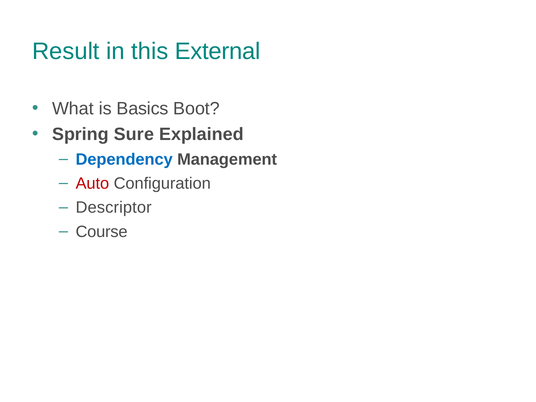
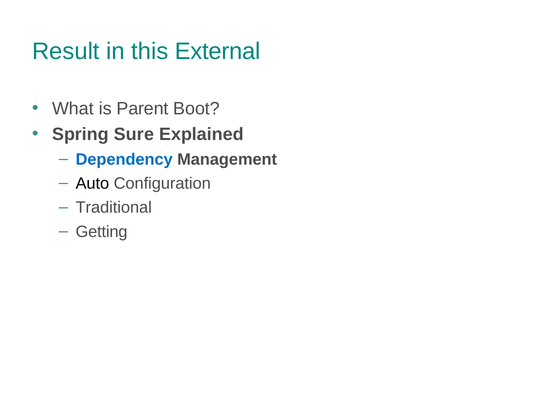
Basics: Basics -> Parent
Auto colour: red -> black
Descriptor: Descriptor -> Traditional
Course: Course -> Getting
